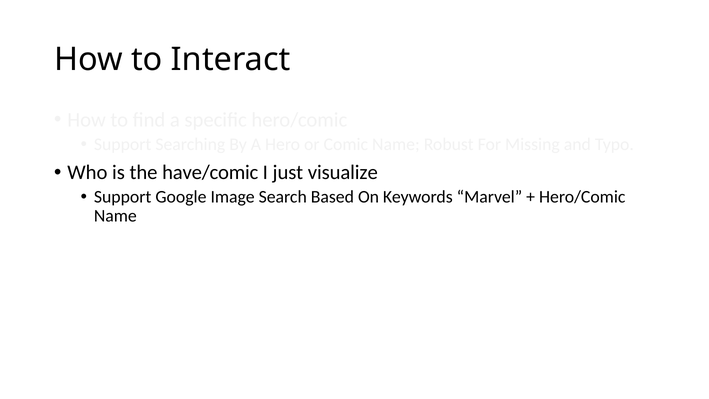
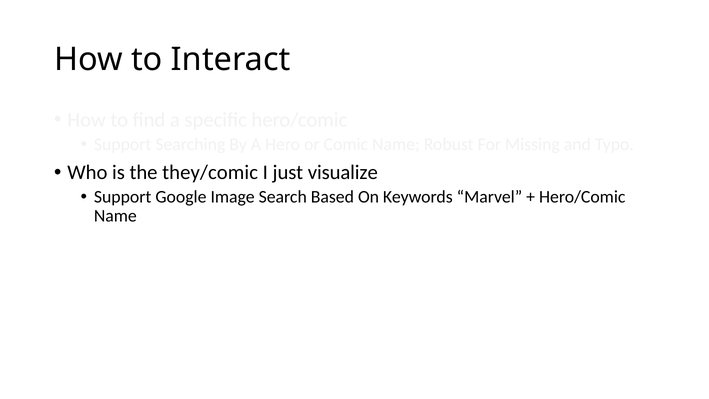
have/comic: have/comic -> they/comic
